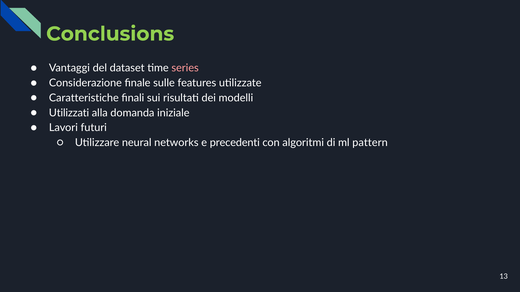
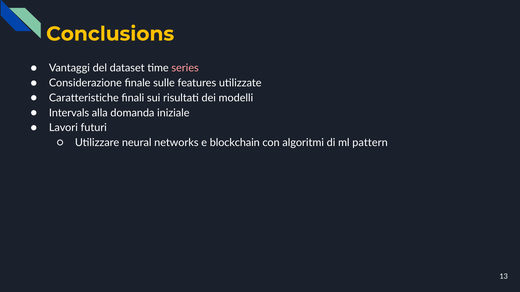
Conclusions colour: light green -> yellow
Utilizzati: Utilizzati -> Intervals
precedenti: precedenti -> blockchain
